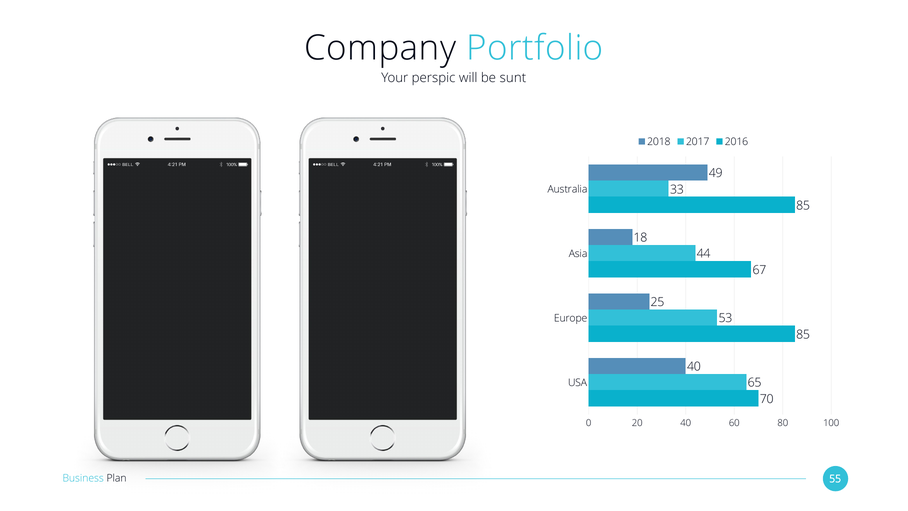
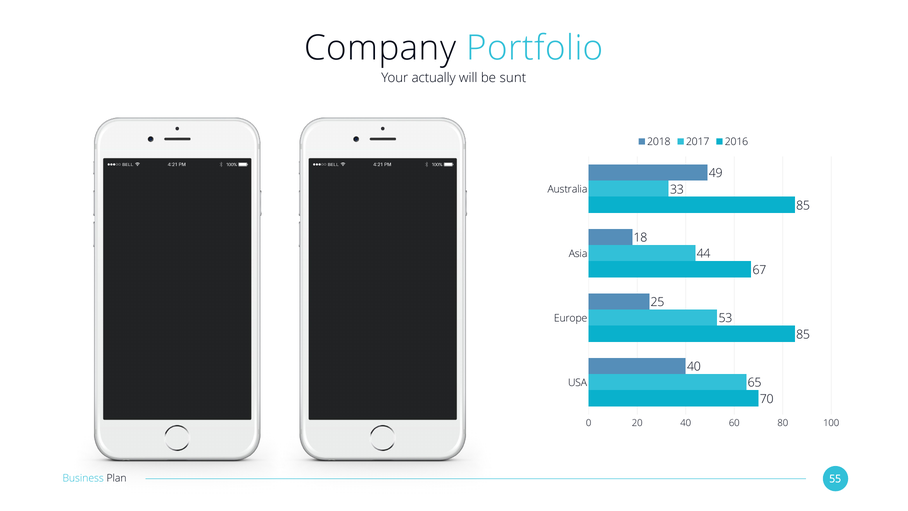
perspic: perspic -> actually
